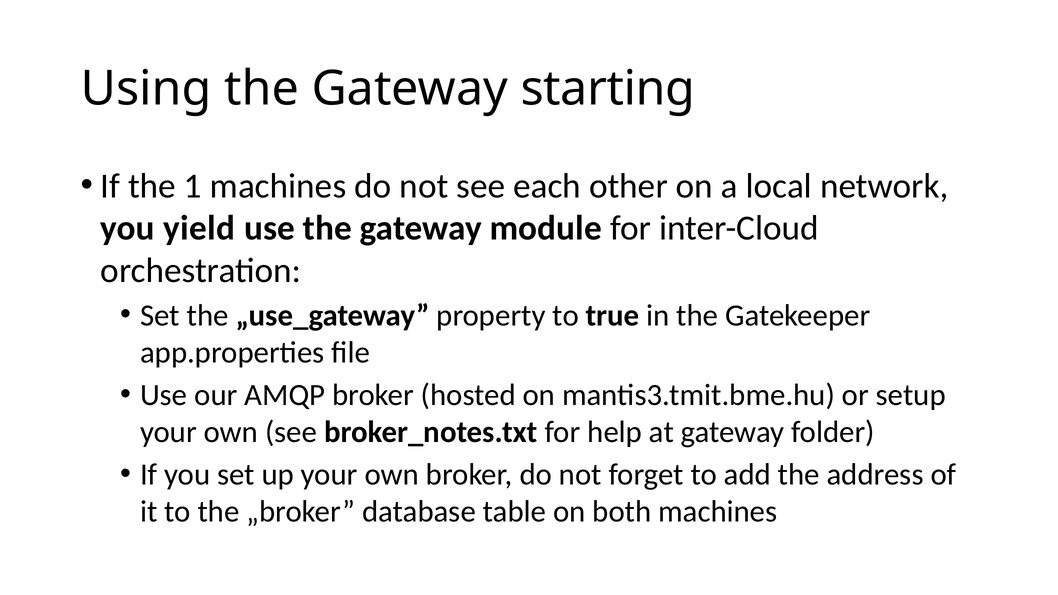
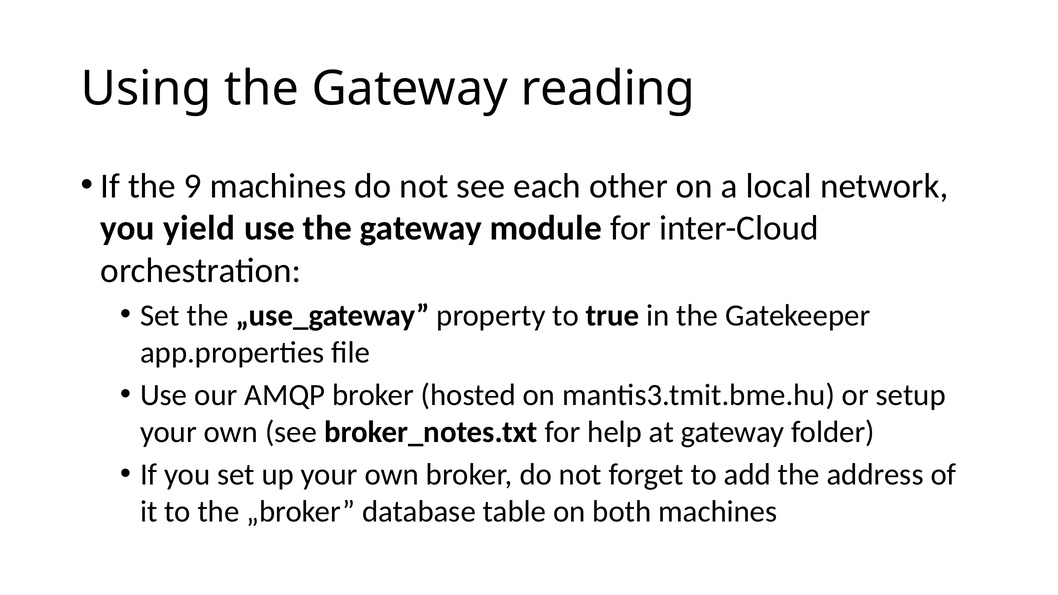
starting: starting -> reading
1: 1 -> 9
